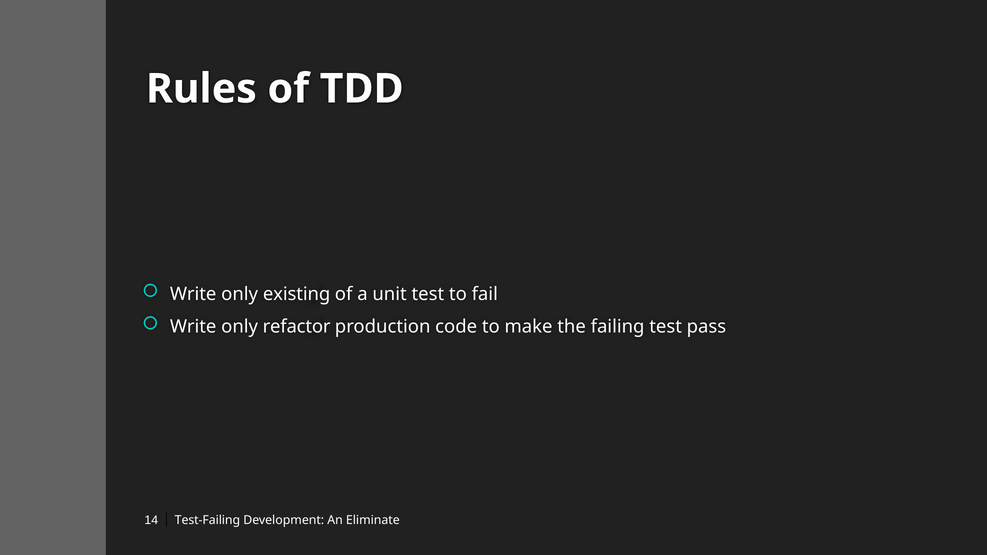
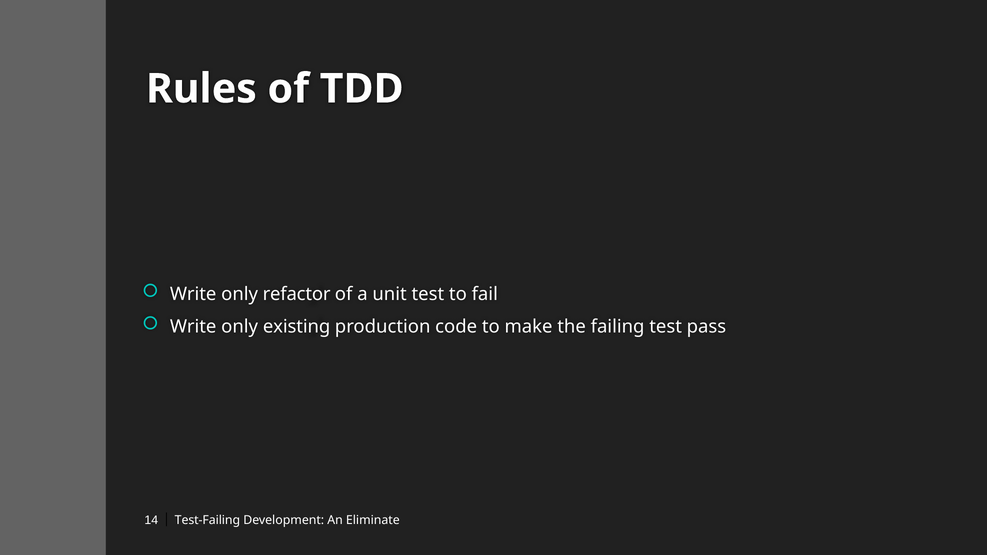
existing: existing -> refactor
refactor: refactor -> existing
